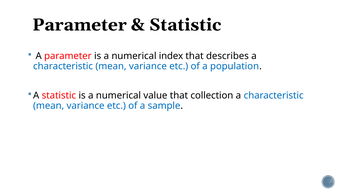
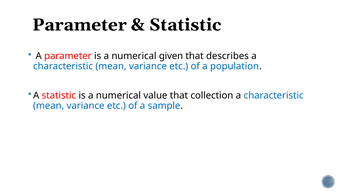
index: index -> given
